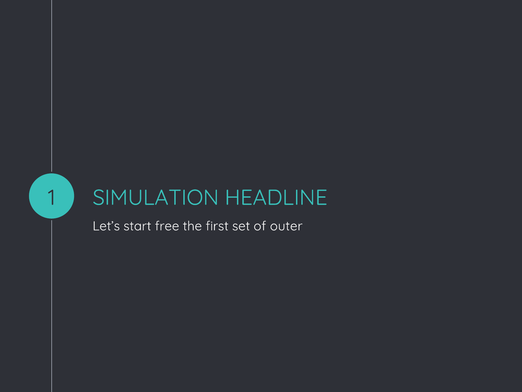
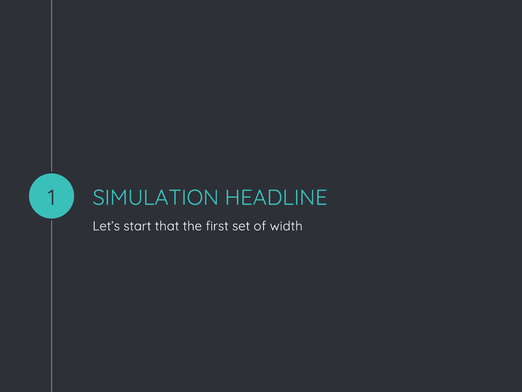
free: free -> that
outer: outer -> width
